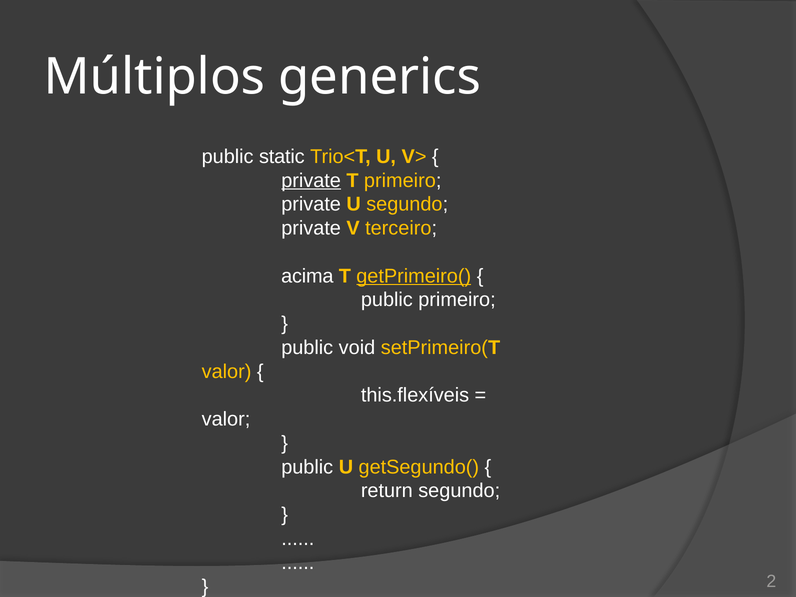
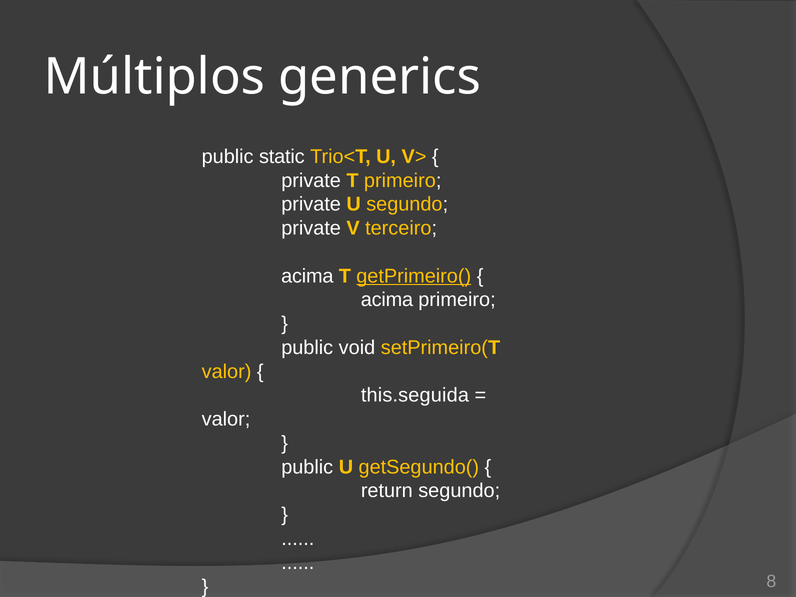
private at (311, 180) underline: present -> none
public at (387, 300): public -> acima
this.flexíveis: this.flexíveis -> this.seguida
2: 2 -> 8
